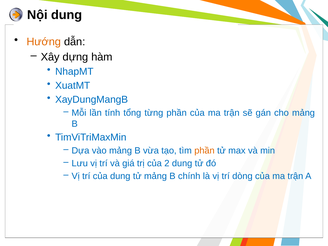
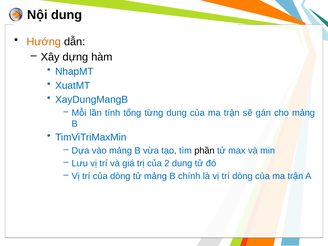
từng phần: phần -> dung
phần at (204, 151) colour: orange -> black
của dung: dung -> dòng
